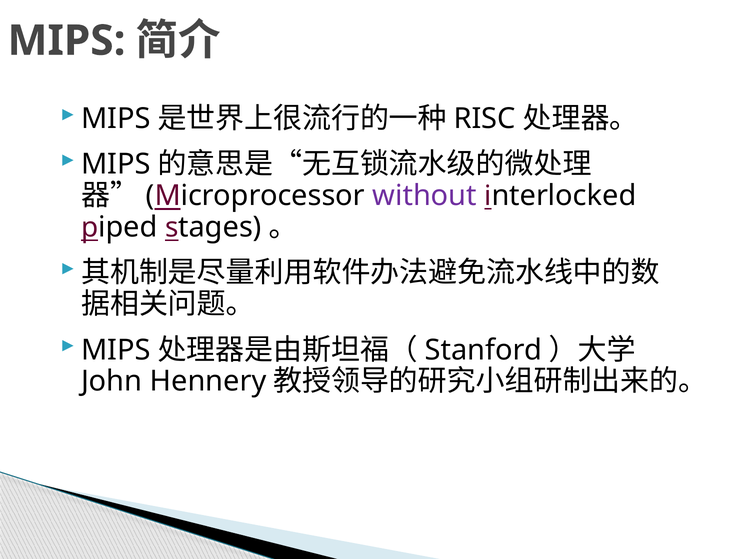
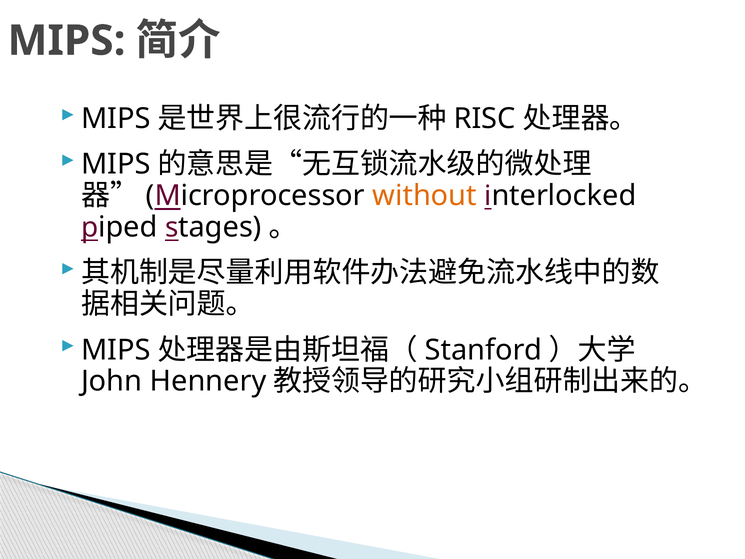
without colour: purple -> orange
